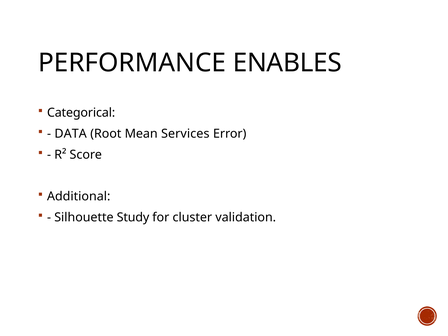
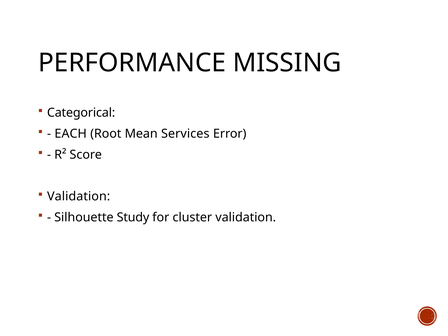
ENABLES: ENABLES -> MISSING
DATA: DATA -> EACH
Additional at (79, 196): Additional -> Validation
